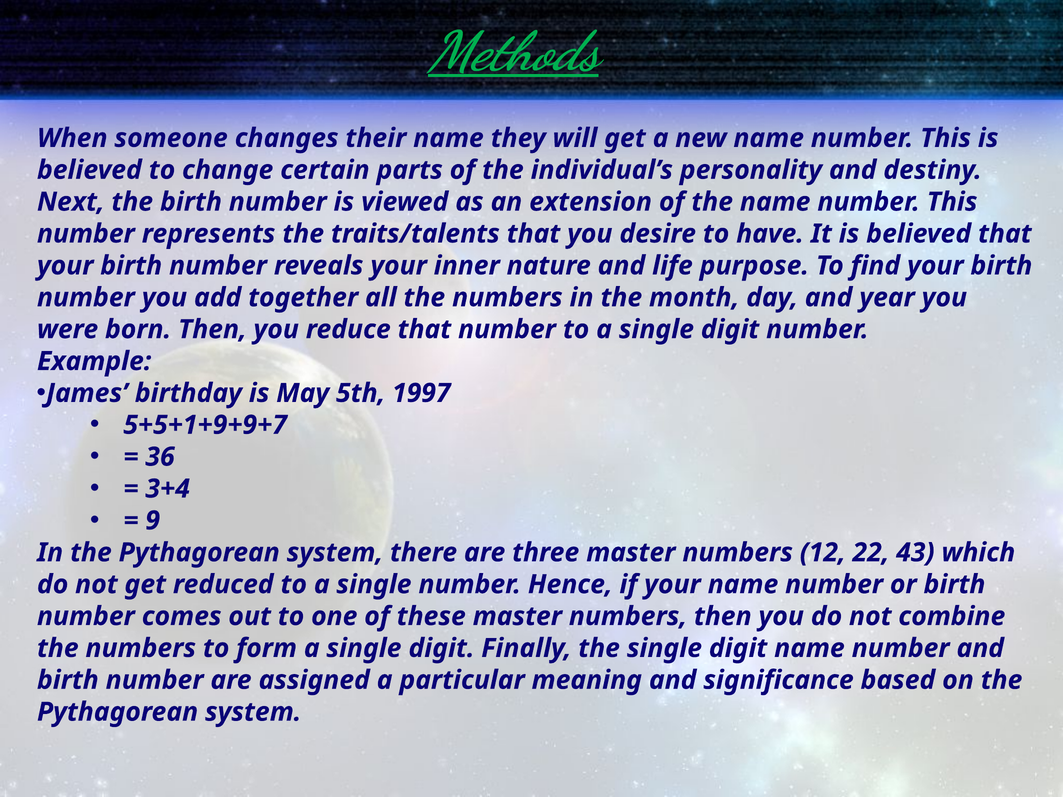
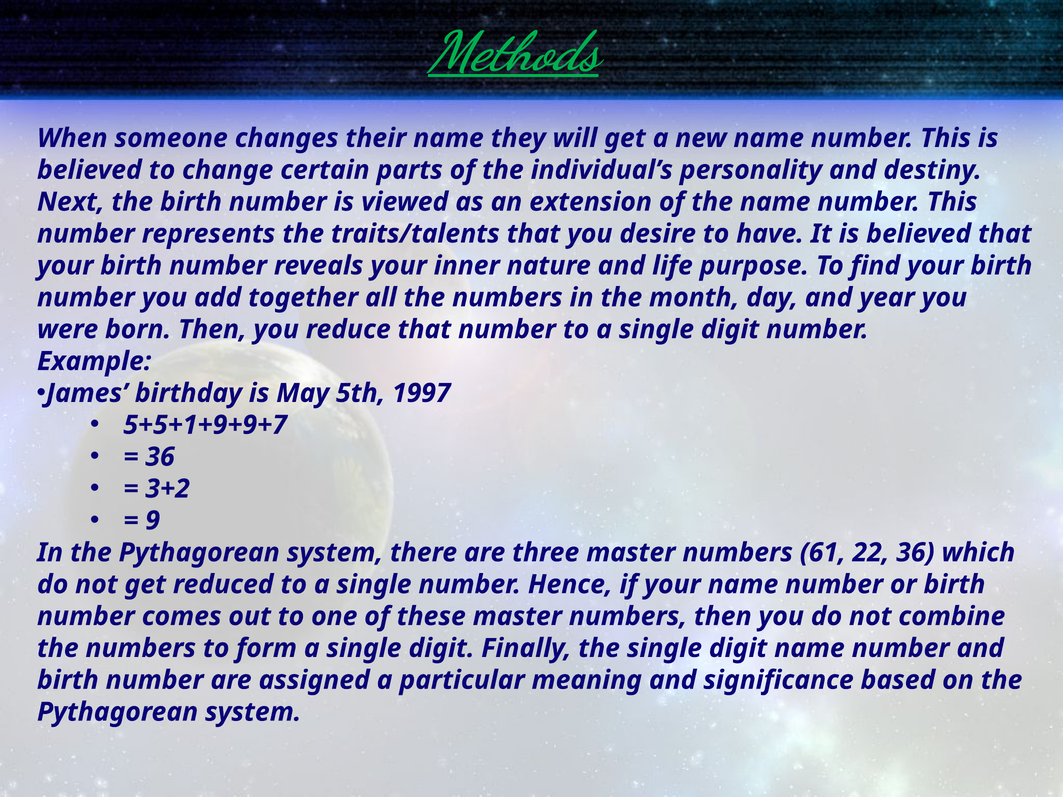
3+4: 3+4 -> 3+2
12: 12 -> 61
22 43: 43 -> 36
